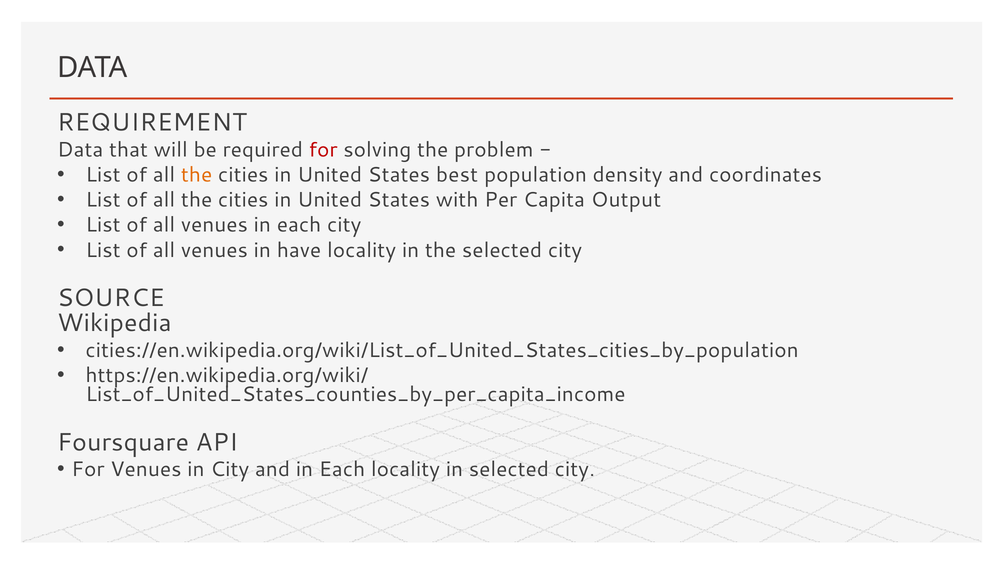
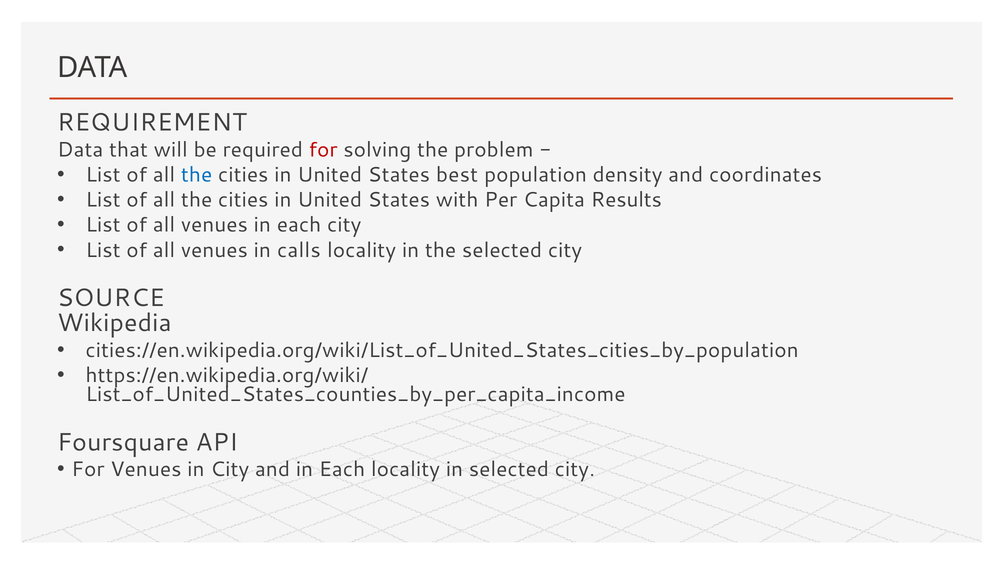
the at (197, 175) colour: orange -> blue
Output: Output -> Results
have: have -> calls
